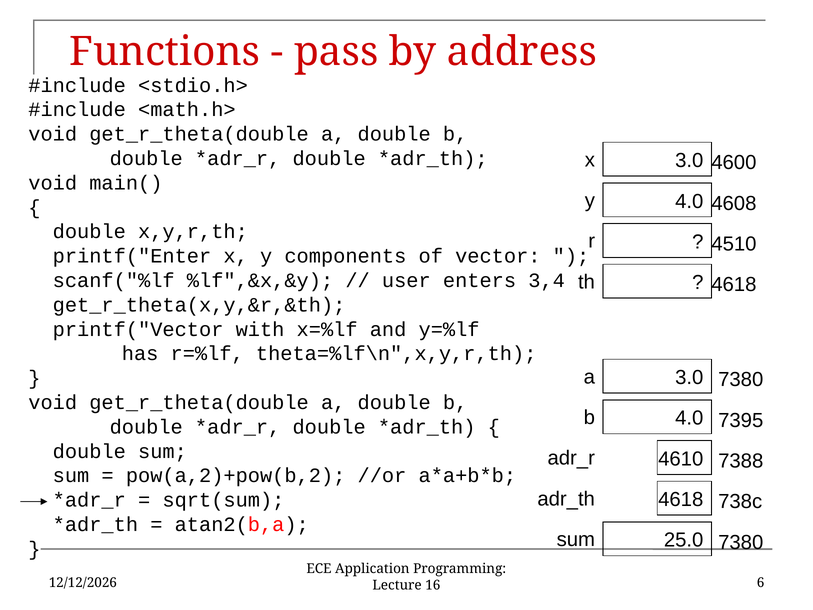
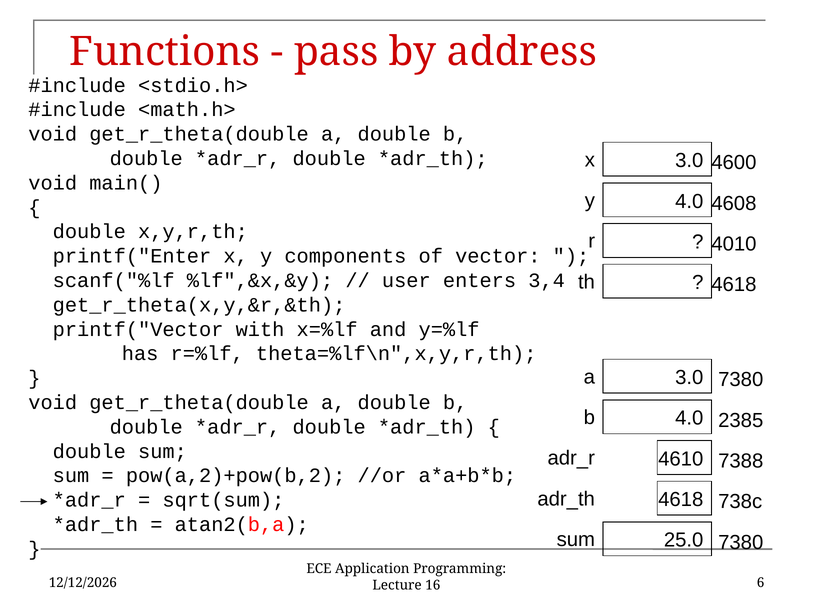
4510: 4510 -> 4010
7395: 7395 -> 2385
